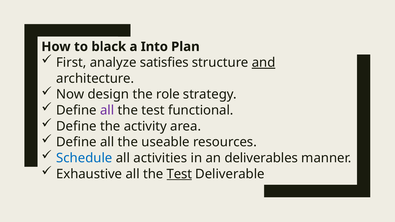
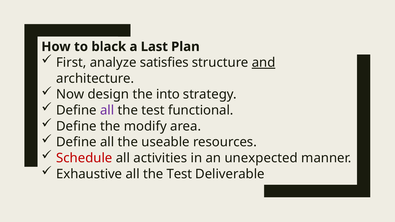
Into: Into -> Last
role: role -> into
activity: activity -> modify
Schedule colour: blue -> red
deliverables: deliverables -> unexpected
Test at (179, 174) underline: present -> none
